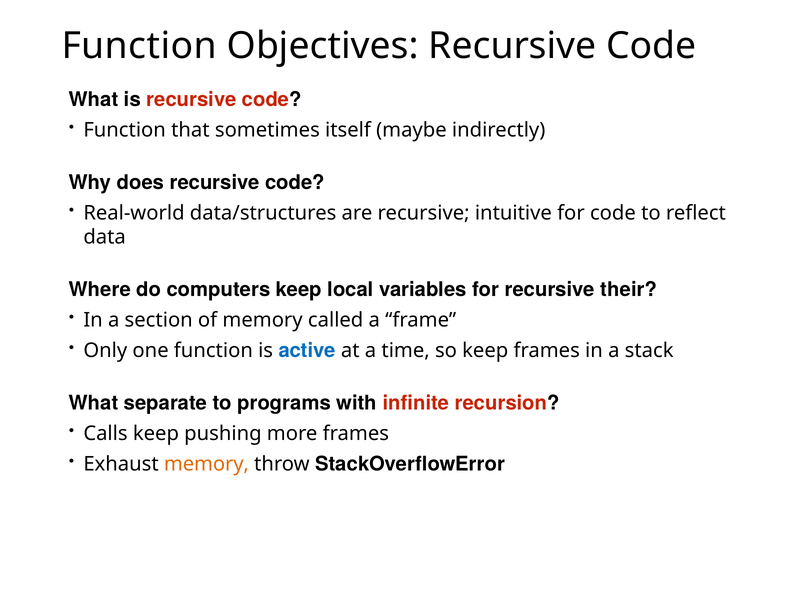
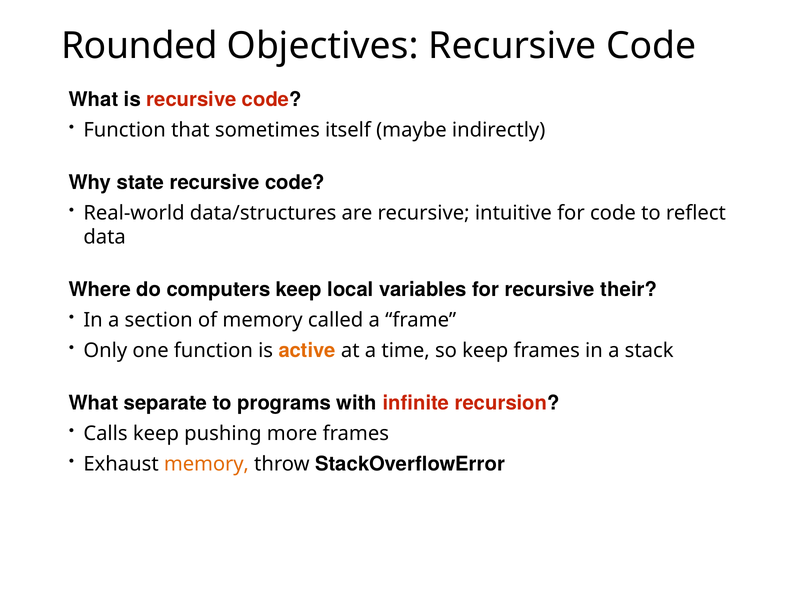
Function at (139, 46): Function -> Rounded
does: does -> state
active colour: blue -> orange
